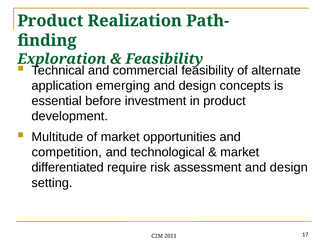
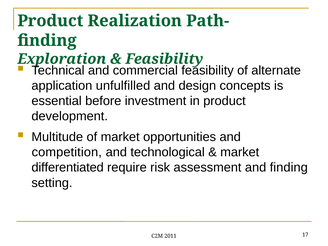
emerging: emerging -> unfulfilled
assessment and design: design -> finding
